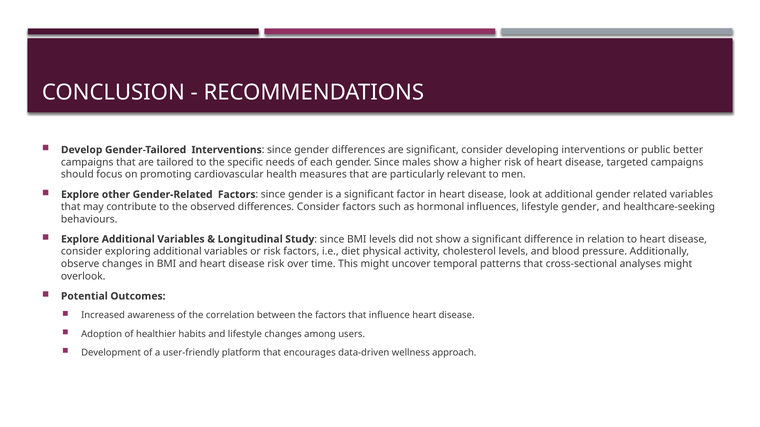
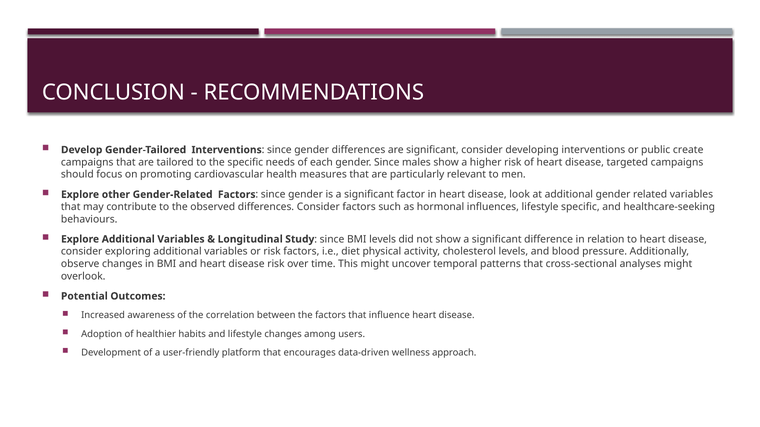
better: better -> create
lifestyle gender: gender -> specific
